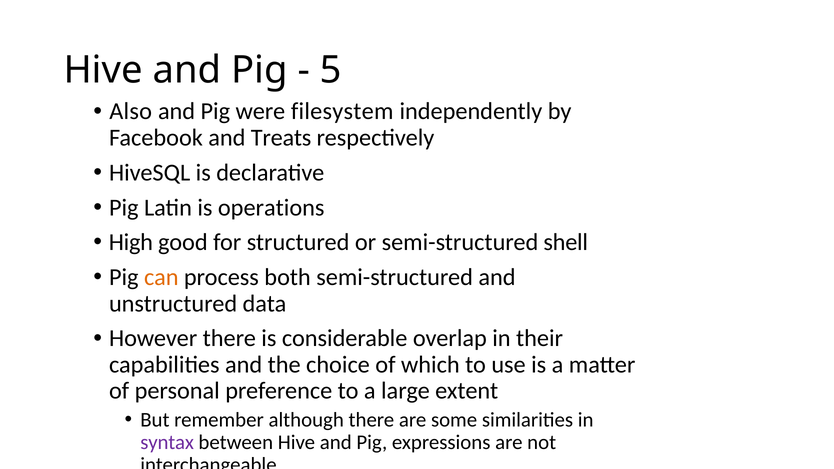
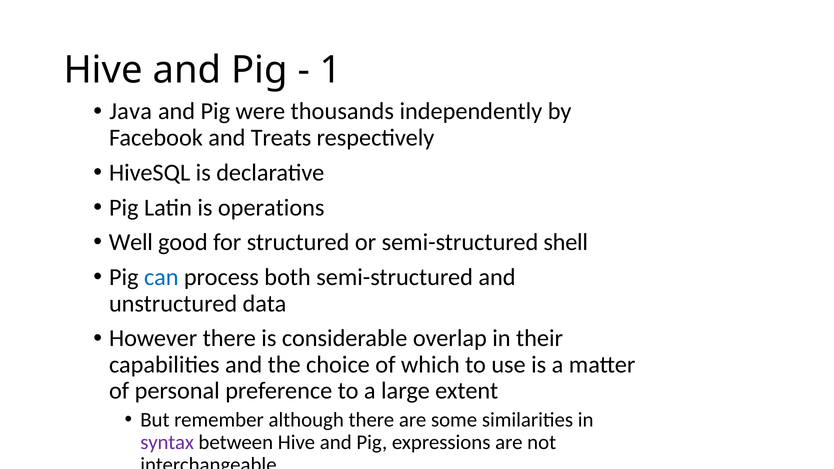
5: 5 -> 1
Also: Also -> Java
filesystem: filesystem -> thousands
High: High -> Well
can colour: orange -> blue
